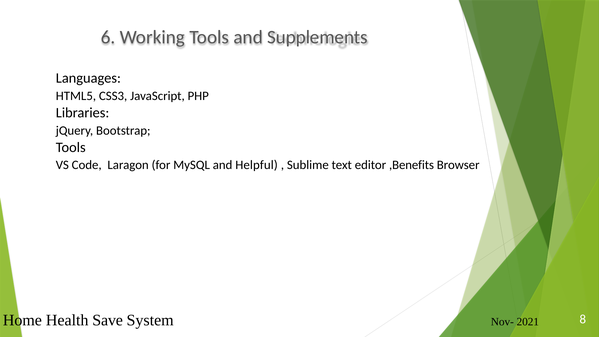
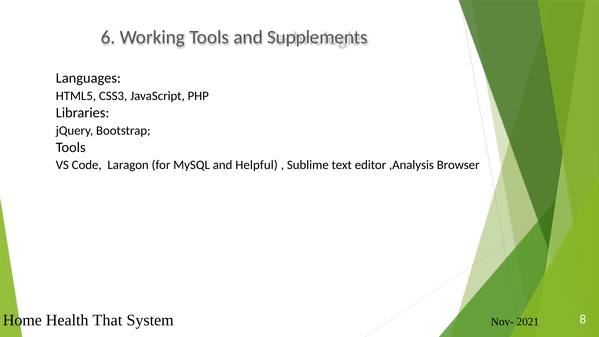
,Benefits: ,Benefits -> ,Analysis
Save: Save -> That
